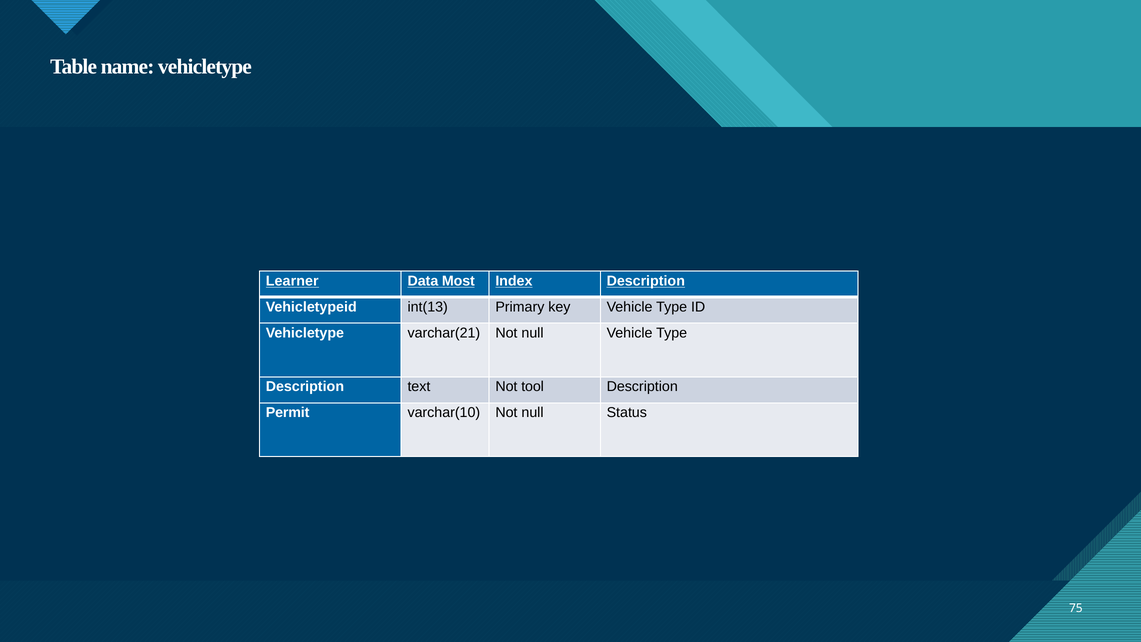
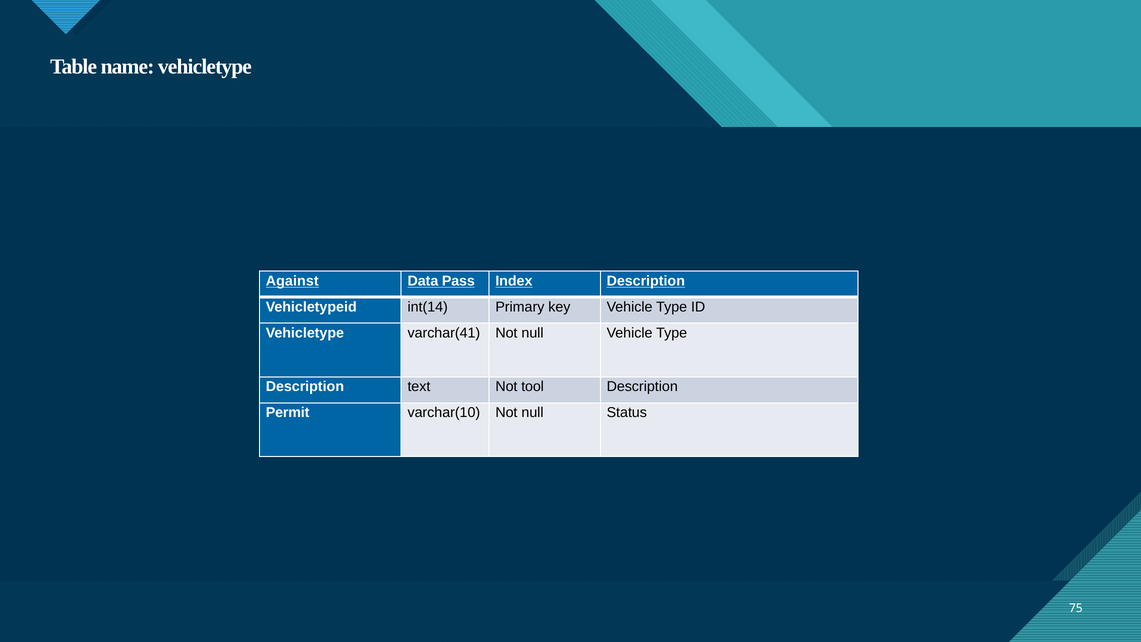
Learner: Learner -> Against
Most: Most -> Pass
int(13: int(13 -> int(14
varchar(21: varchar(21 -> varchar(41
